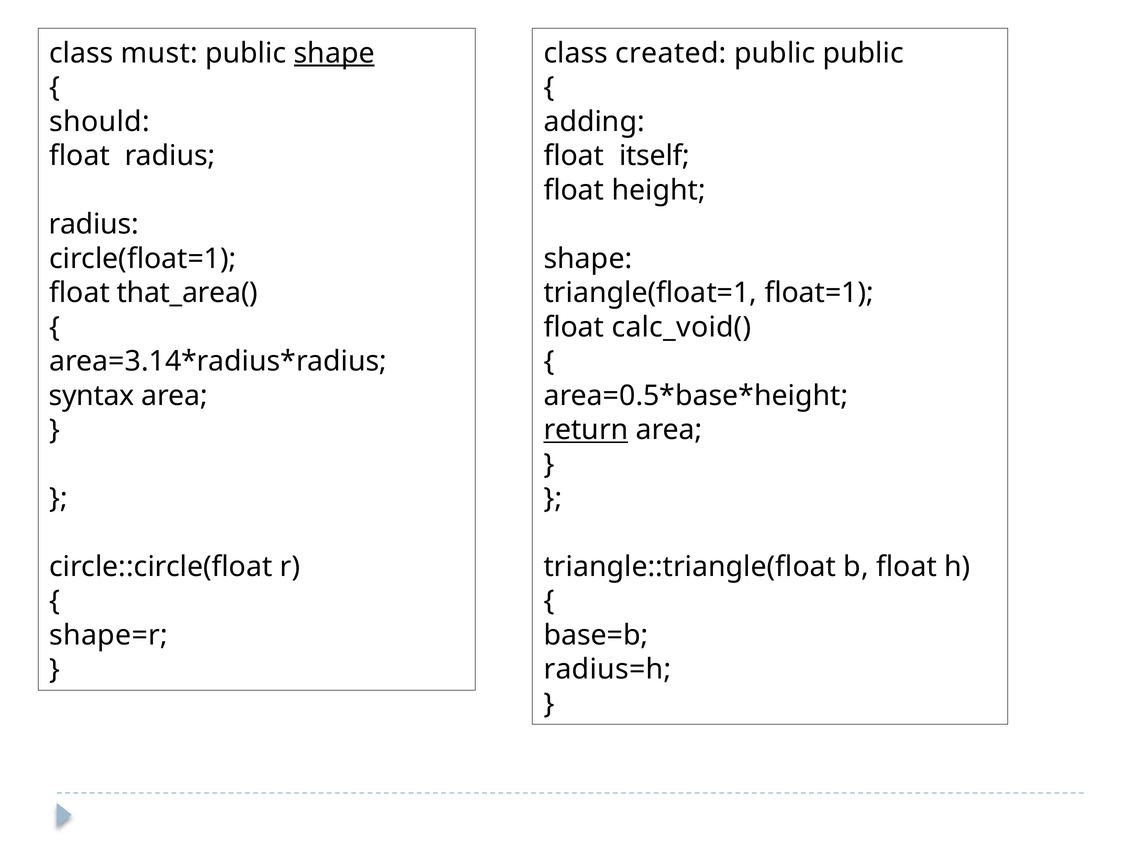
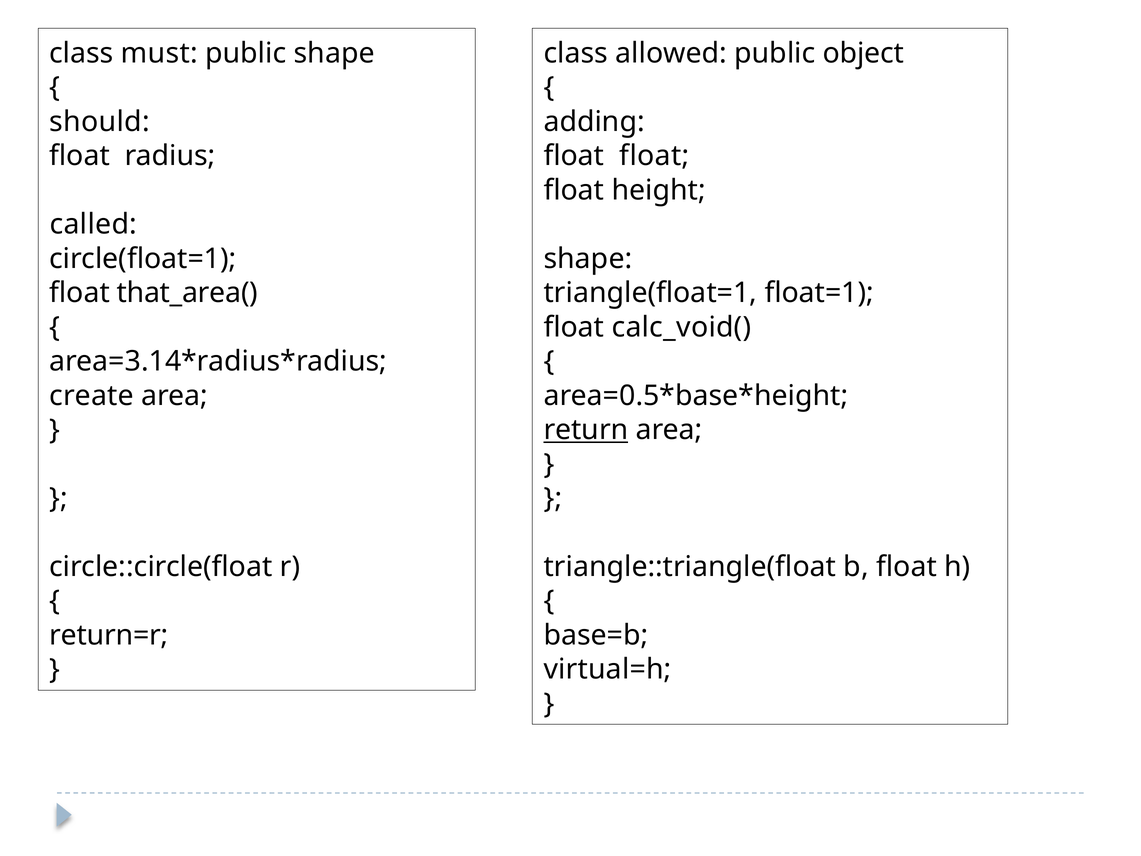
shape at (334, 53) underline: present -> none
created: created -> allowed
public public: public -> object
itself at (655, 156): itself -> float
radius at (94, 224): radius -> called
syntax: syntax -> create
shape=r: shape=r -> return=r
radius=h: radius=h -> virtual=h
